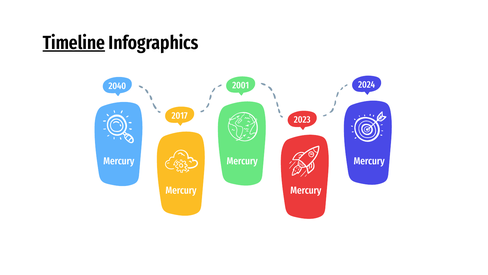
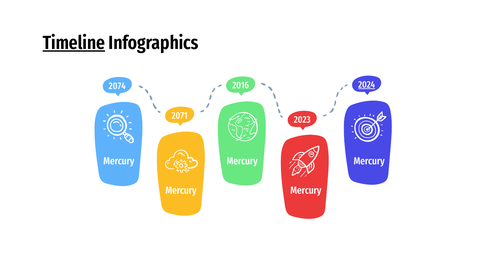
2024 underline: none -> present
2001: 2001 -> 2016
2040: 2040 -> 2074
2017: 2017 -> 2071
